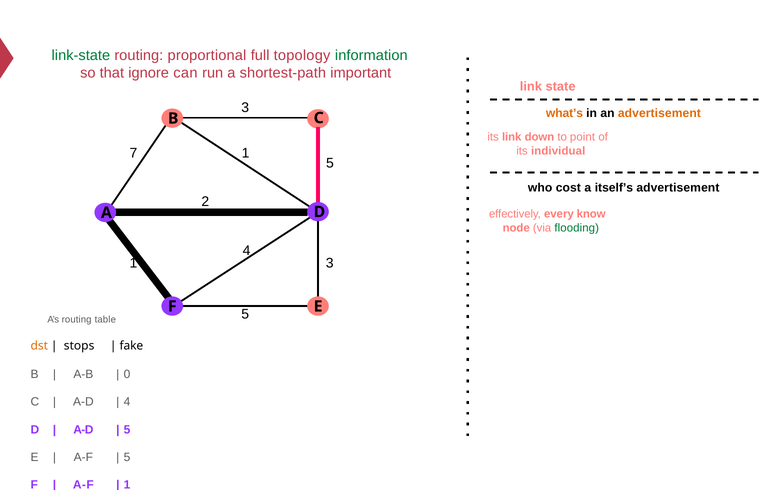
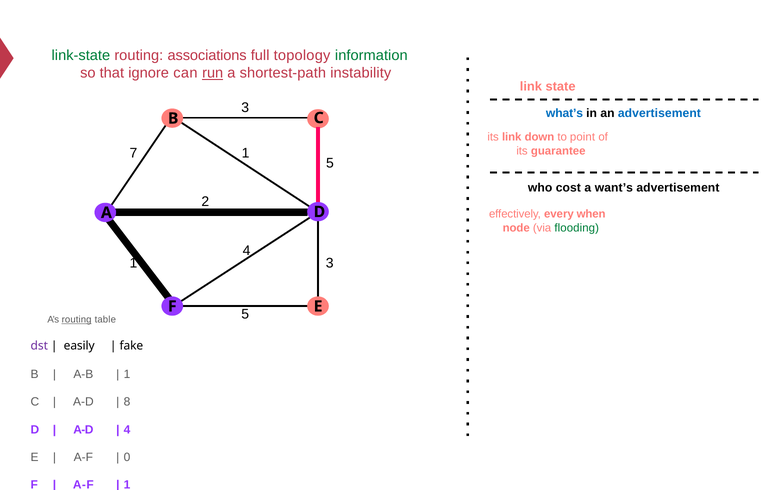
proportional: proportional -> associations
run underline: none -> present
important: important -> instability
what’s colour: orange -> blue
advertisement at (659, 113) colour: orange -> blue
individual: individual -> guarantee
itself’s: itself’s -> want’s
know: know -> when
routing at (77, 320) underline: none -> present
dst colour: orange -> purple
stops: stops -> easily
0 at (127, 374): 0 -> 1
4 at (127, 402): 4 -> 8
5 at (127, 430): 5 -> 4
5 at (127, 457): 5 -> 0
